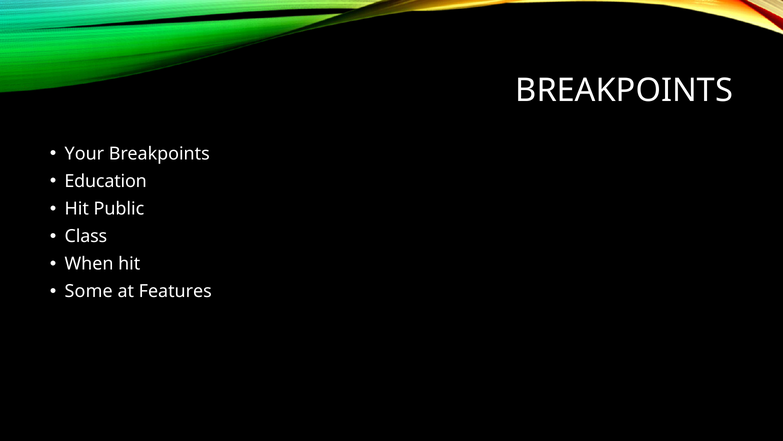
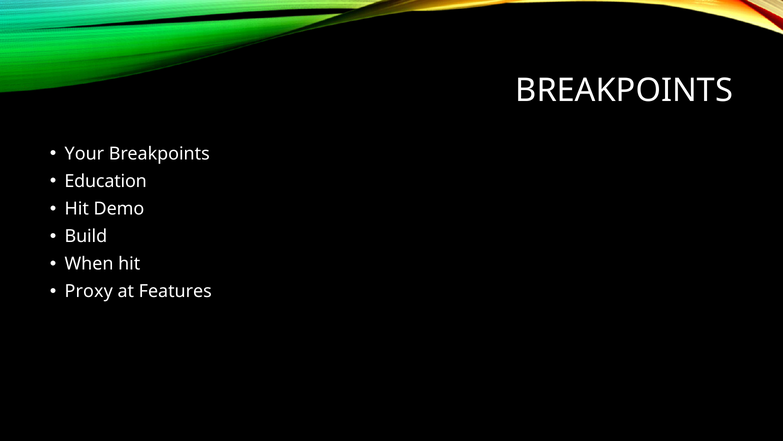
Public: Public -> Demo
Class: Class -> Build
Some: Some -> Proxy
